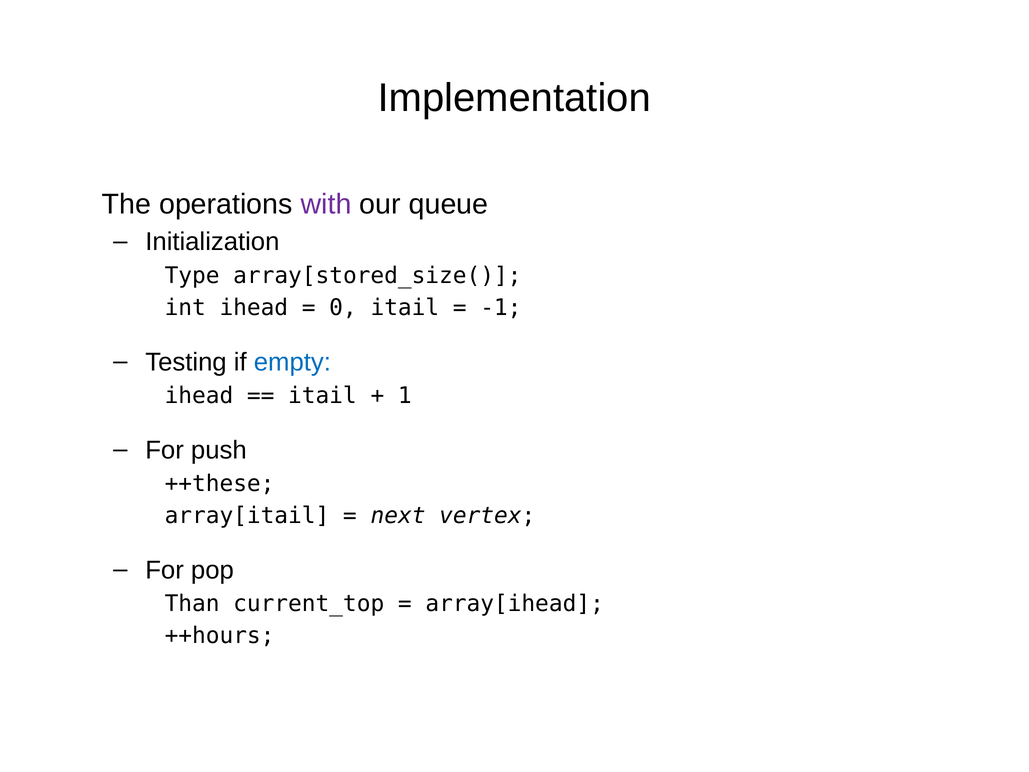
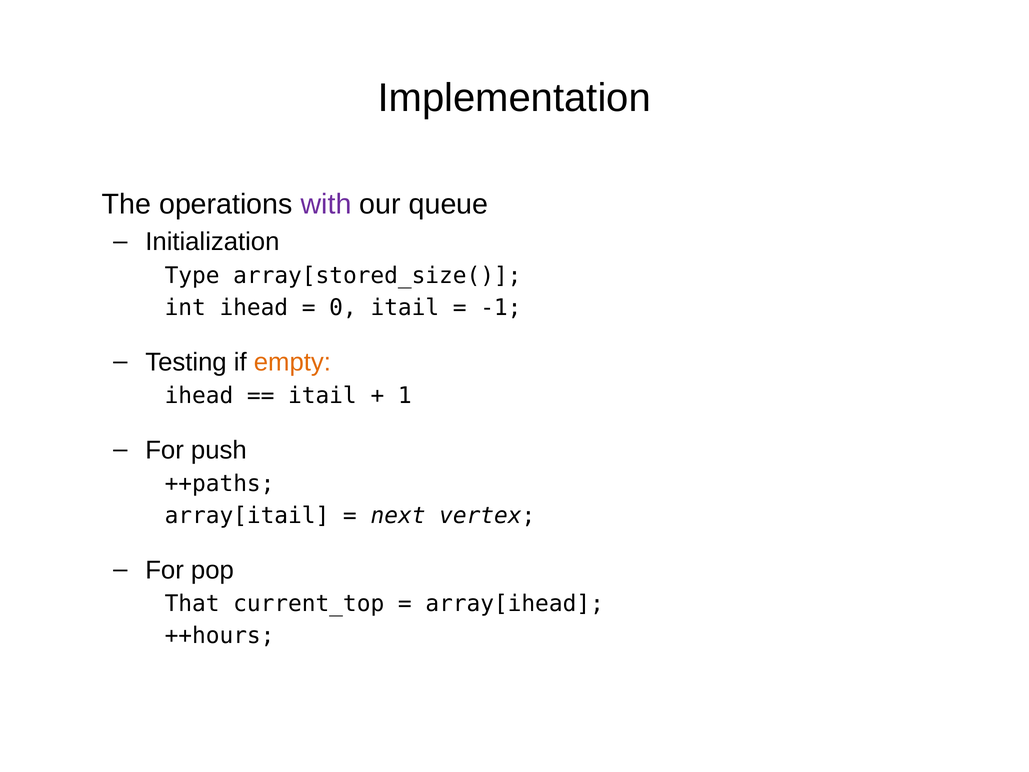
empty colour: blue -> orange
++these: ++these -> ++paths
Than: Than -> That
